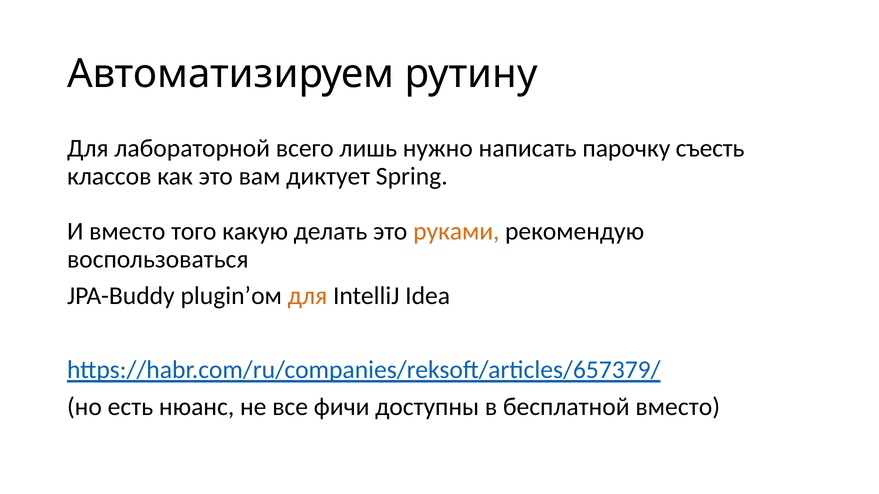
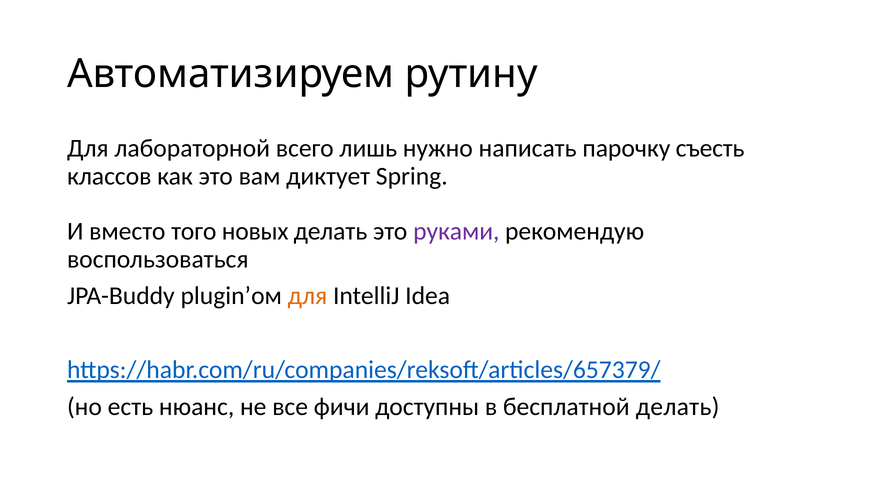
какую: какую -> новых
руками colour: orange -> purple
бесплатной вместо: вместо -> делать
